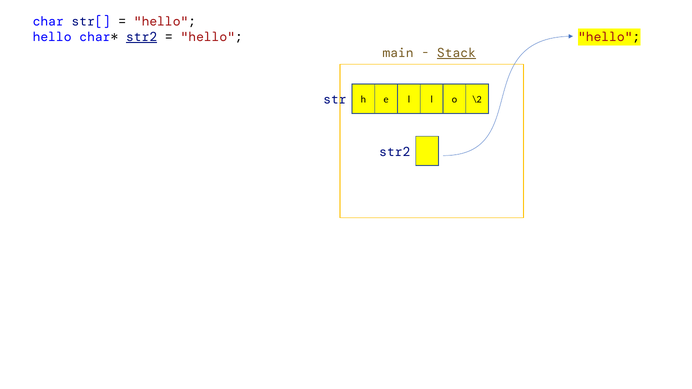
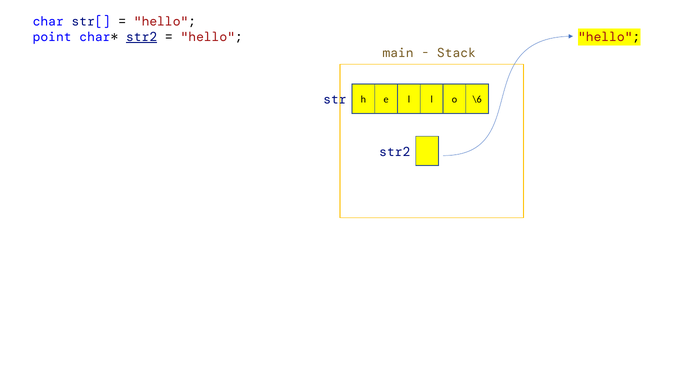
hello at (52, 37): hello -> point
Stack underline: present -> none
\2: \2 -> \6
